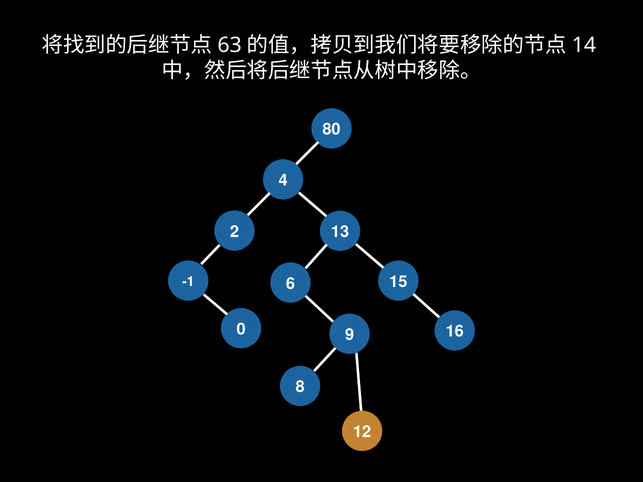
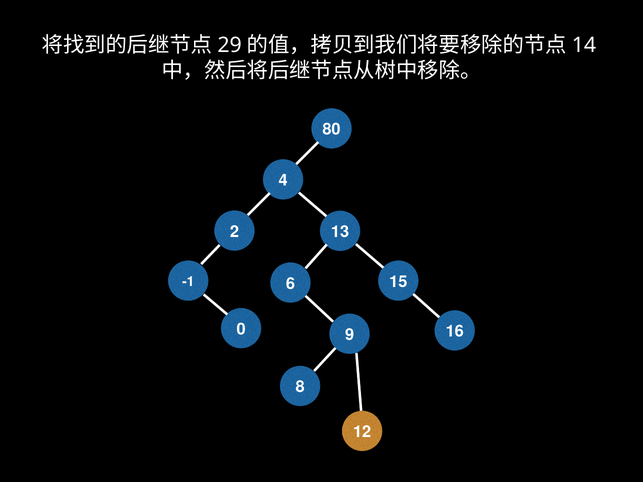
63: 63 -> 29
